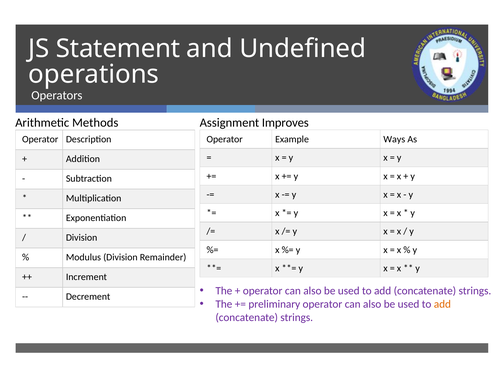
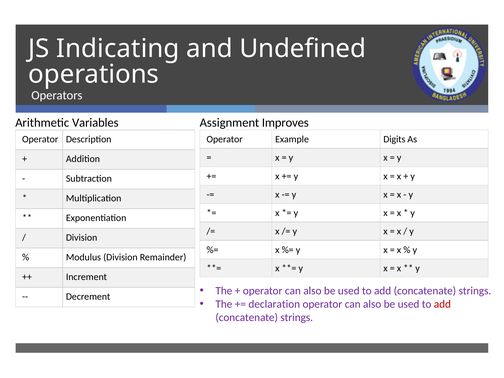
Statement: Statement -> Indicating
Methods: Methods -> Variables
Ways: Ways -> Digits
preliminary: preliminary -> declaration
add at (442, 304) colour: orange -> red
